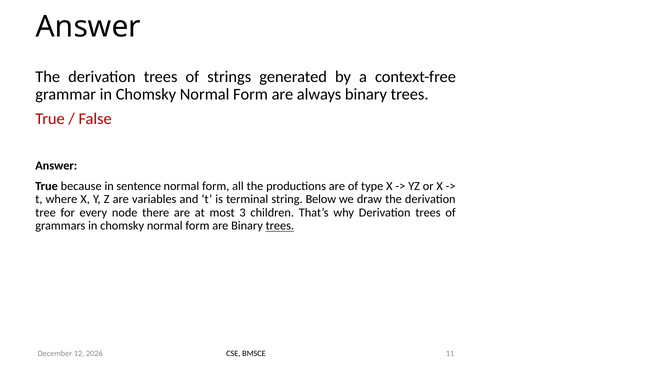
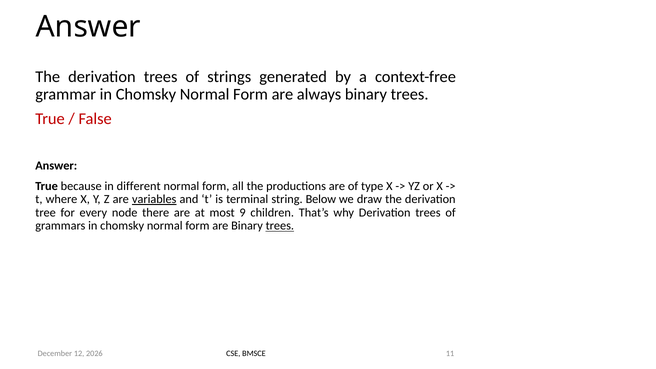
sentence: sentence -> different
variables underline: none -> present
3: 3 -> 9
